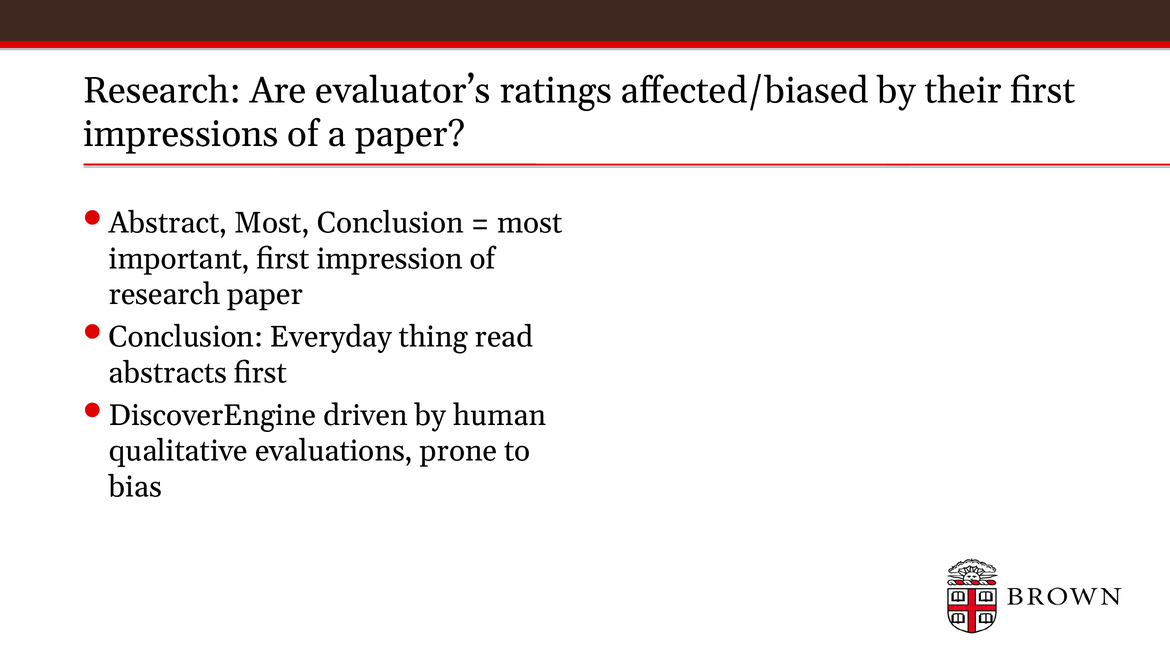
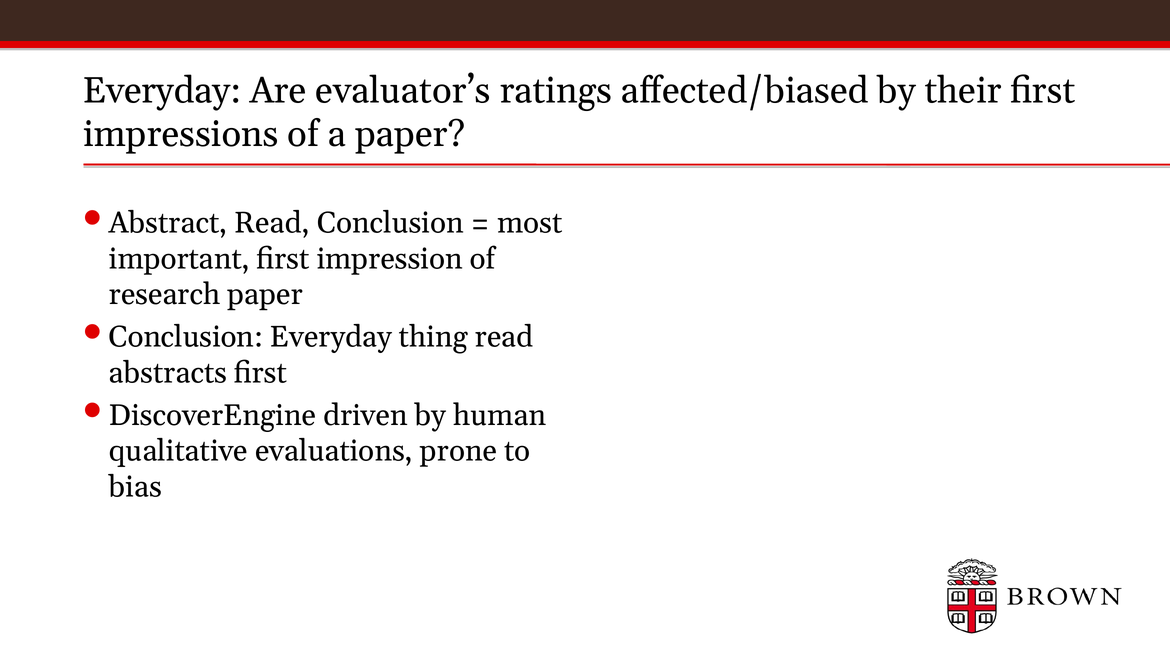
Research at (162, 91): Research -> Everyday
Abstract Most: Most -> Read
